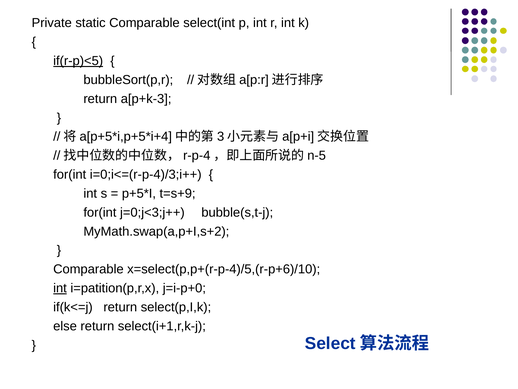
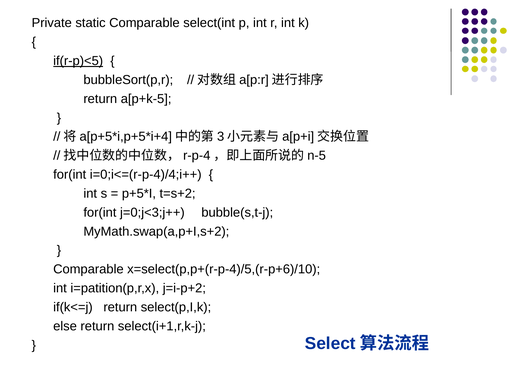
a[p+k-3: a[p+k-3 -> a[p+k-5
i=0;i<=(r-p-4)/3;i++: i=0;i<=(r-p-4)/3;i++ -> i=0;i<=(r-p-4)/4;i++
t=s+9: t=s+9 -> t=s+2
int at (60, 288) underline: present -> none
j=i-p+0: j=i-p+0 -> j=i-p+2
